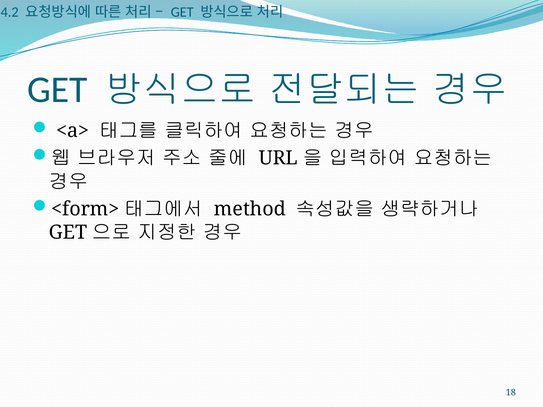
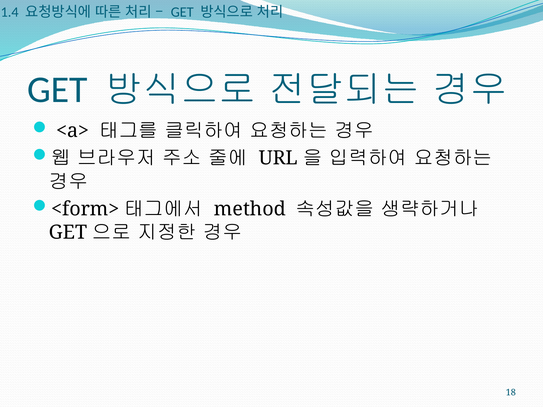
4.2: 4.2 -> 1.4
